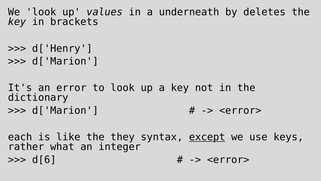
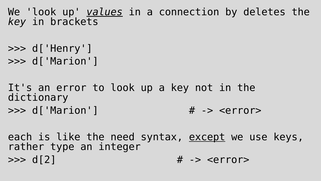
values underline: none -> present
underneath: underneath -> connection
they: they -> need
what: what -> type
d[6: d[6 -> d[2
